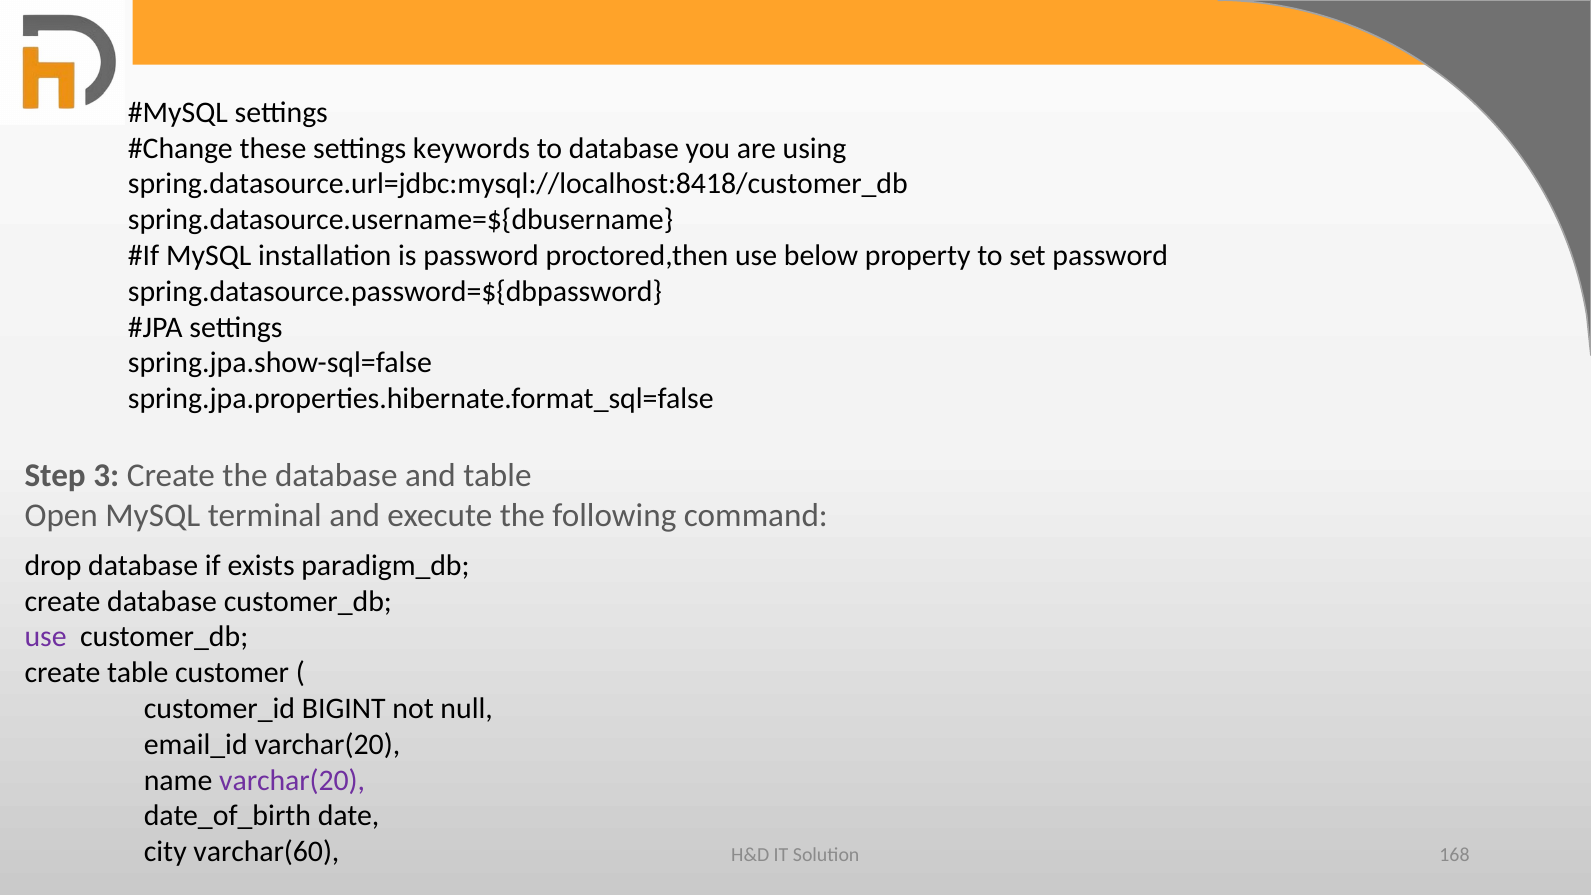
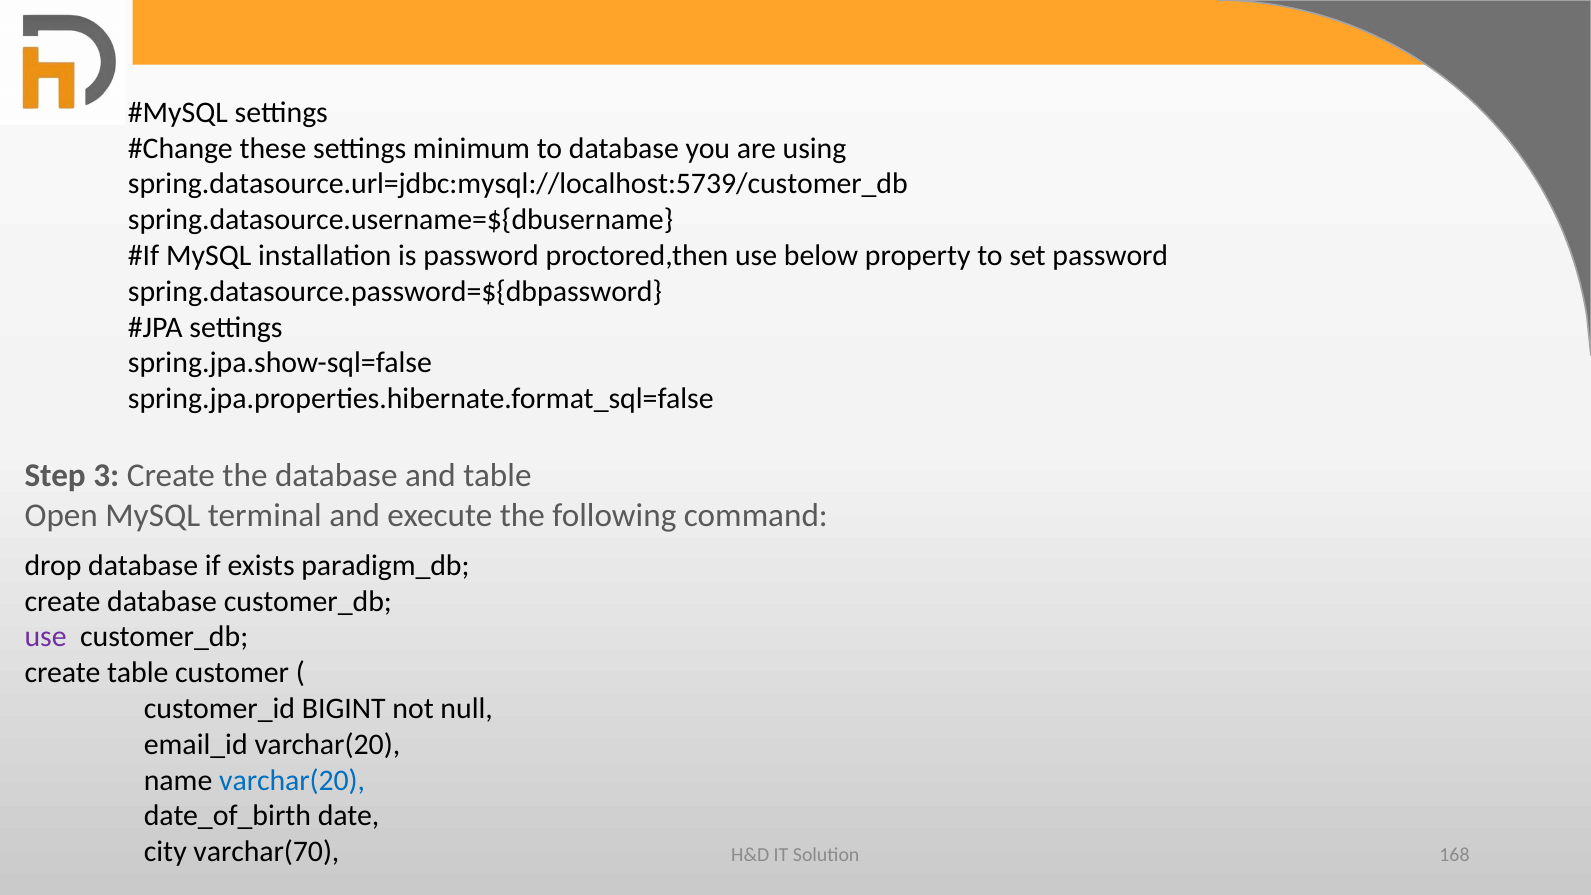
keywords: keywords -> minimum
spring.datasource.url=jdbc:mysql://localhost:8418/customer_db: spring.datasource.url=jdbc:mysql://localhost:8418/customer_db -> spring.datasource.url=jdbc:mysql://localhost:5739/customer_db
varchar(20 at (292, 780) colour: purple -> blue
varchar(60: varchar(60 -> varchar(70
